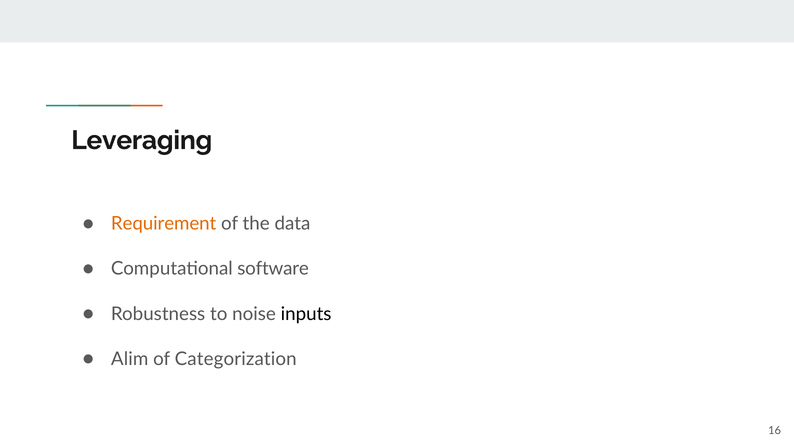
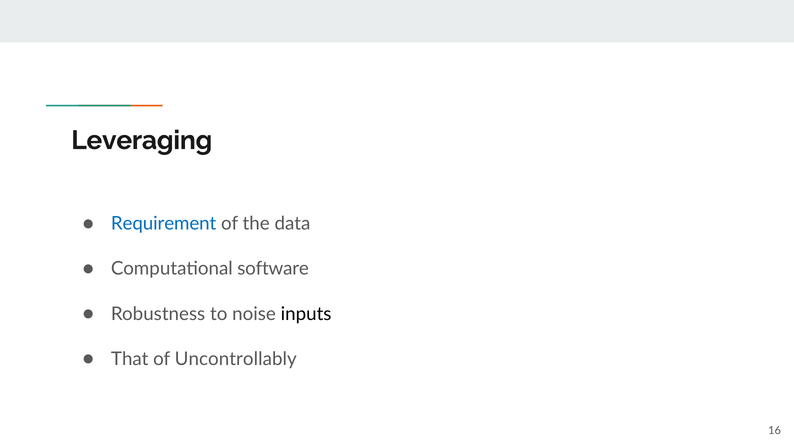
Requirement colour: orange -> blue
Alim: Alim -> That
Categorization: Categorization -> Uncontrollably
